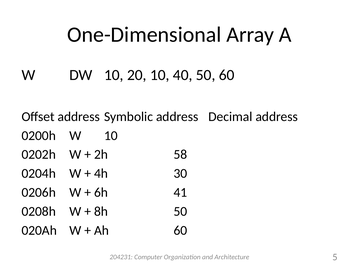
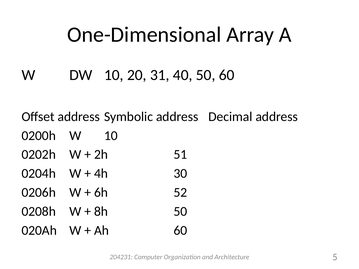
20 10: 10 -> 31
58: 58 -> 51
41: 41 -> 52
